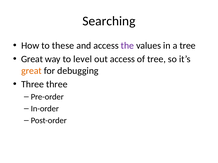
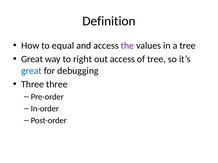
Searching: Searching -> Definition
these: these -> equal
level: level -> right
great at (31, 71) colour: orange -> blue
